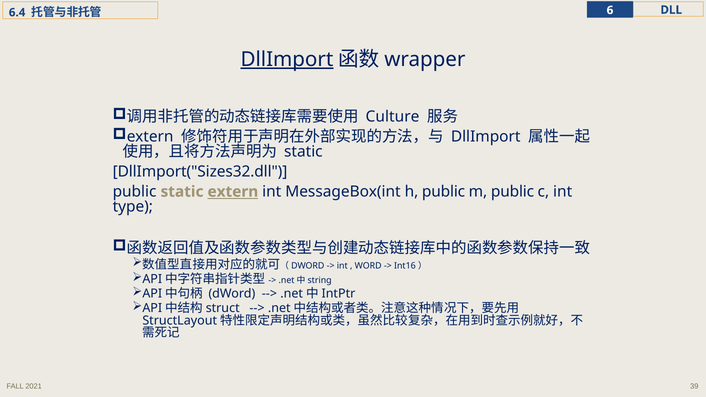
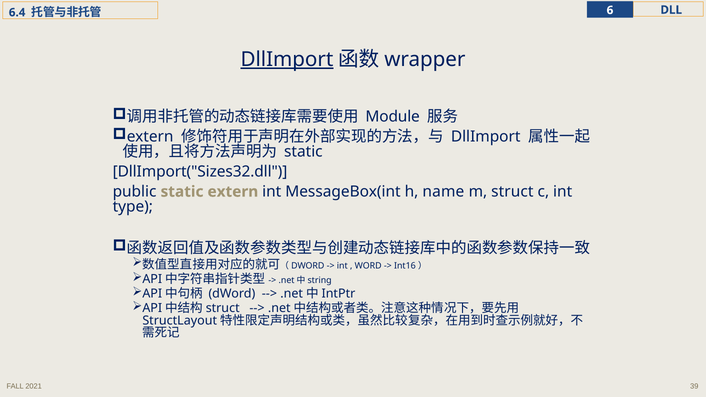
Culture: Culture -> Module
extern at (233, 192) underline: present -> none
h public: public -> name
m public: public -> struct
